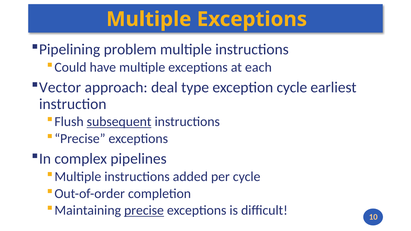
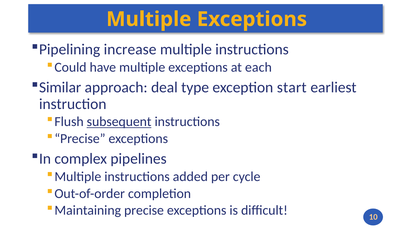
problem: problem -> increase
Vector: Vector -> Similar
exception cycle: cycle -> start
precise at (144, 211) underline: present -> none
